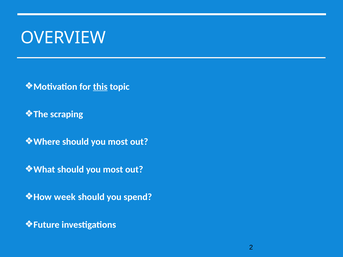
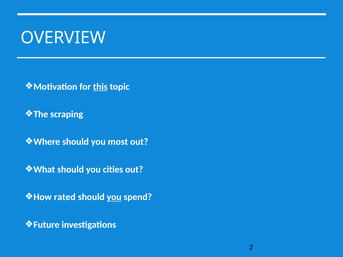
most at (113, 170): most -> cities
week: week -> rated
you at (114, 197) underline: none -> present
